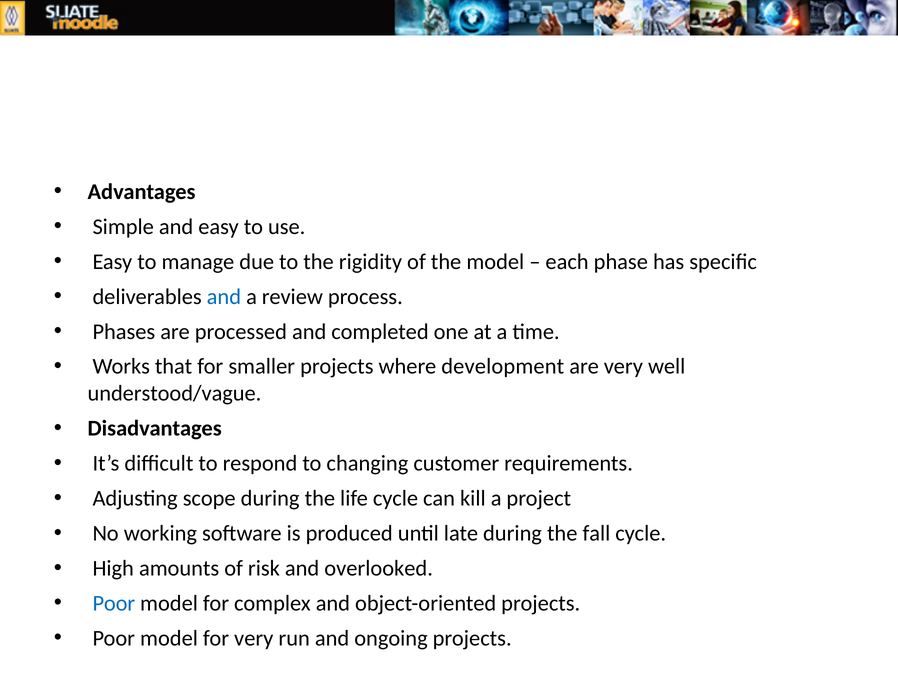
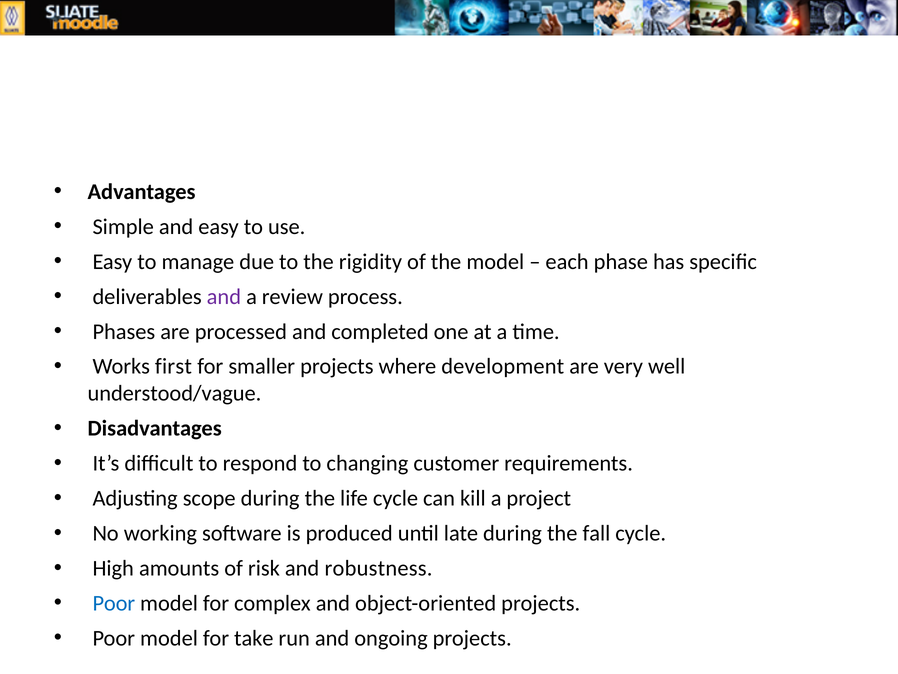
and at (224, 296) colour: blue -> purple
that: that -> first
overlooked: overlooked -> robustness
for very: very -> take
